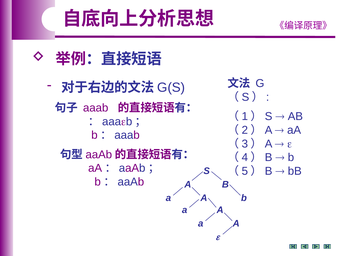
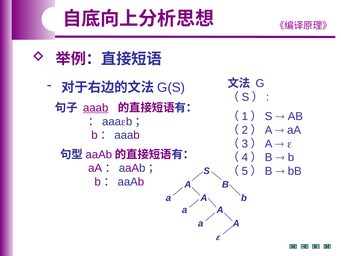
aaab underline: none -> present
